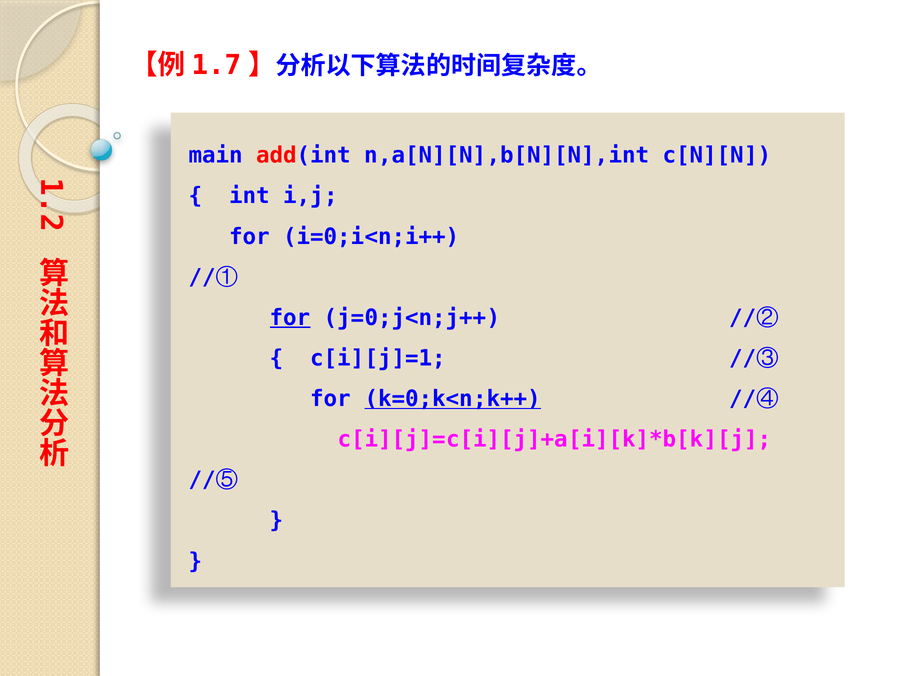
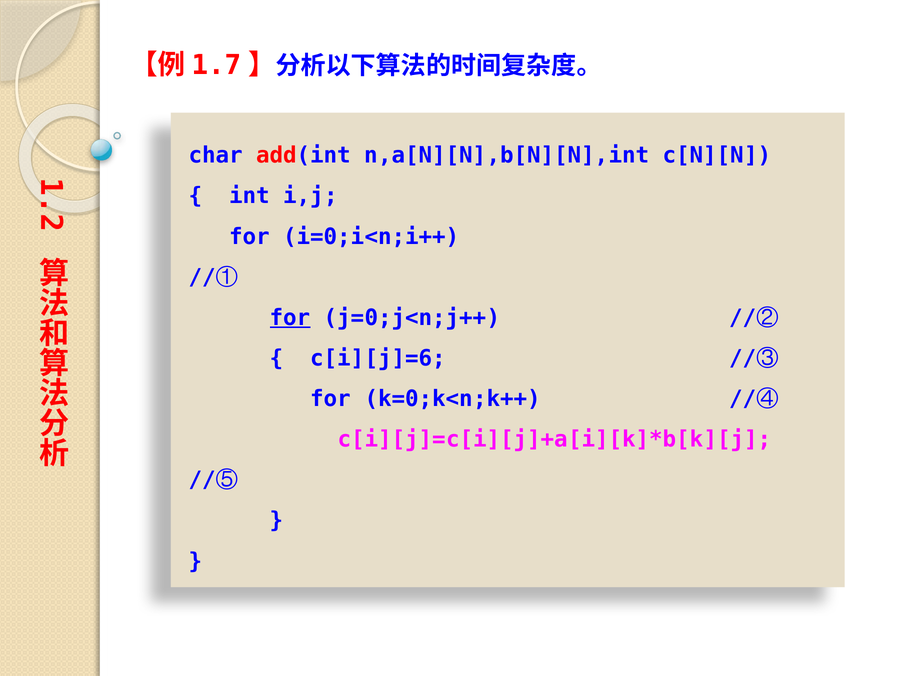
main: main -> char
c[i][j]=1: c[i][j]=1 -> c[i][j]=6
k=0;k<n;k++ underline: present -> none
